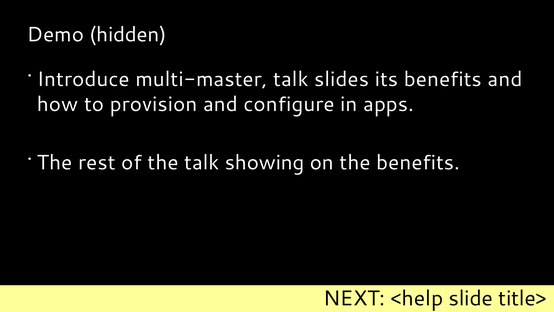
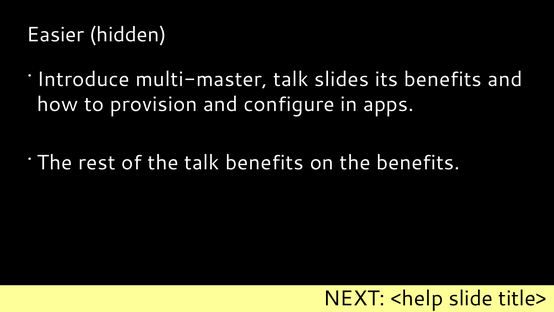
Demo: Demo -> Easier
talk showing: showing -> benefits
